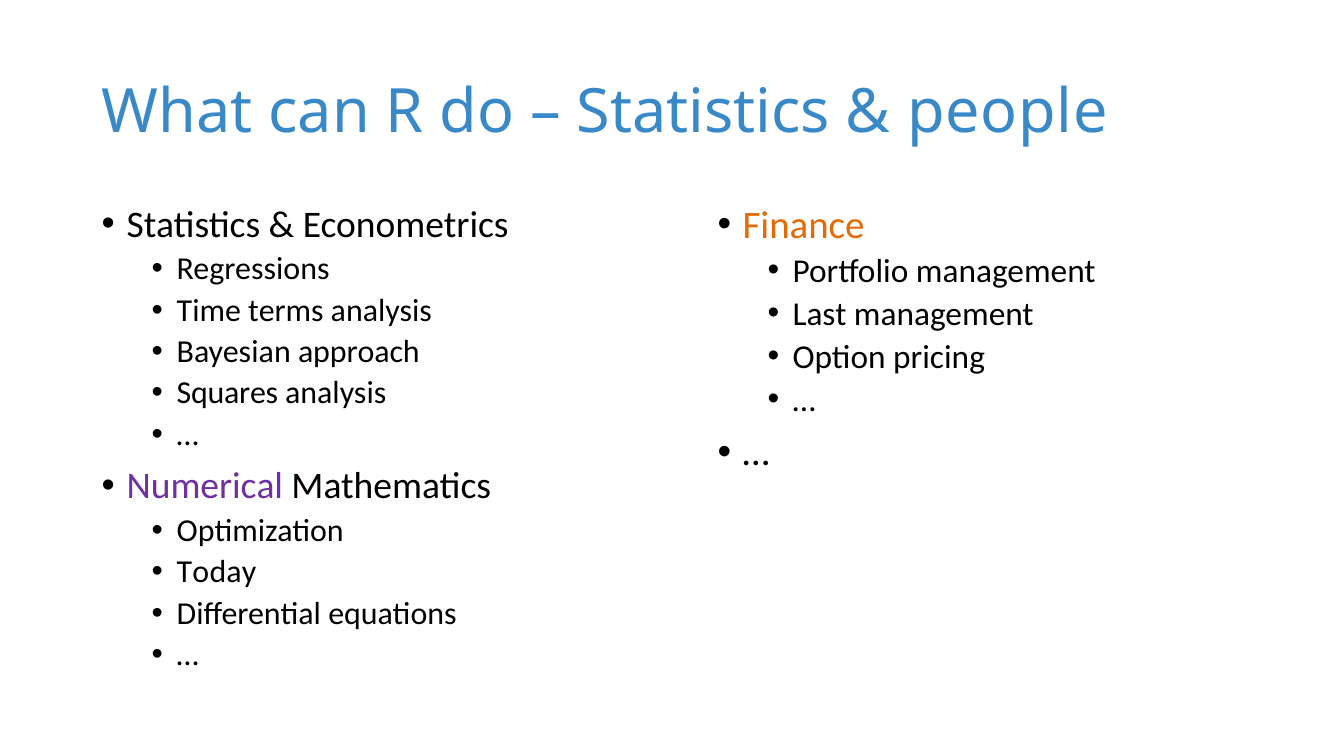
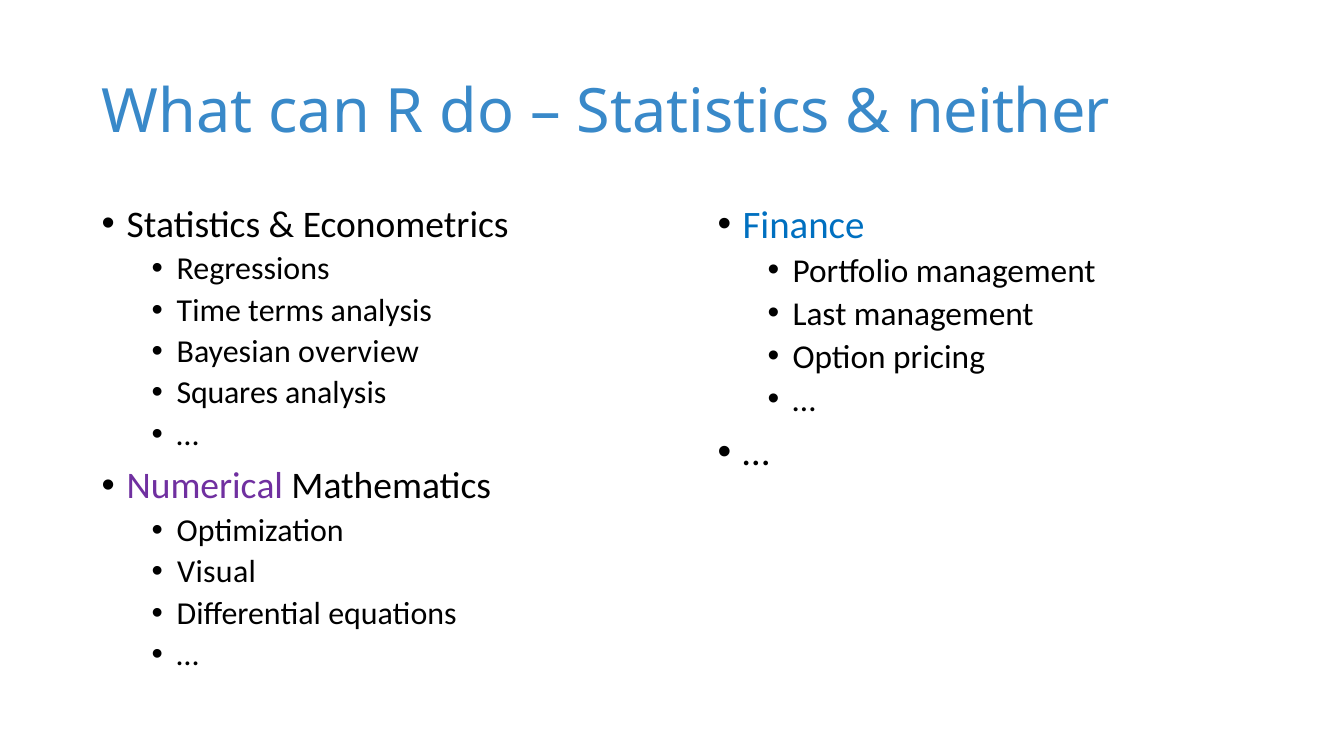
people: people -> neither
Finance colour: orange -> blue
approach: approach -> overview
Today: Today -> Visual
